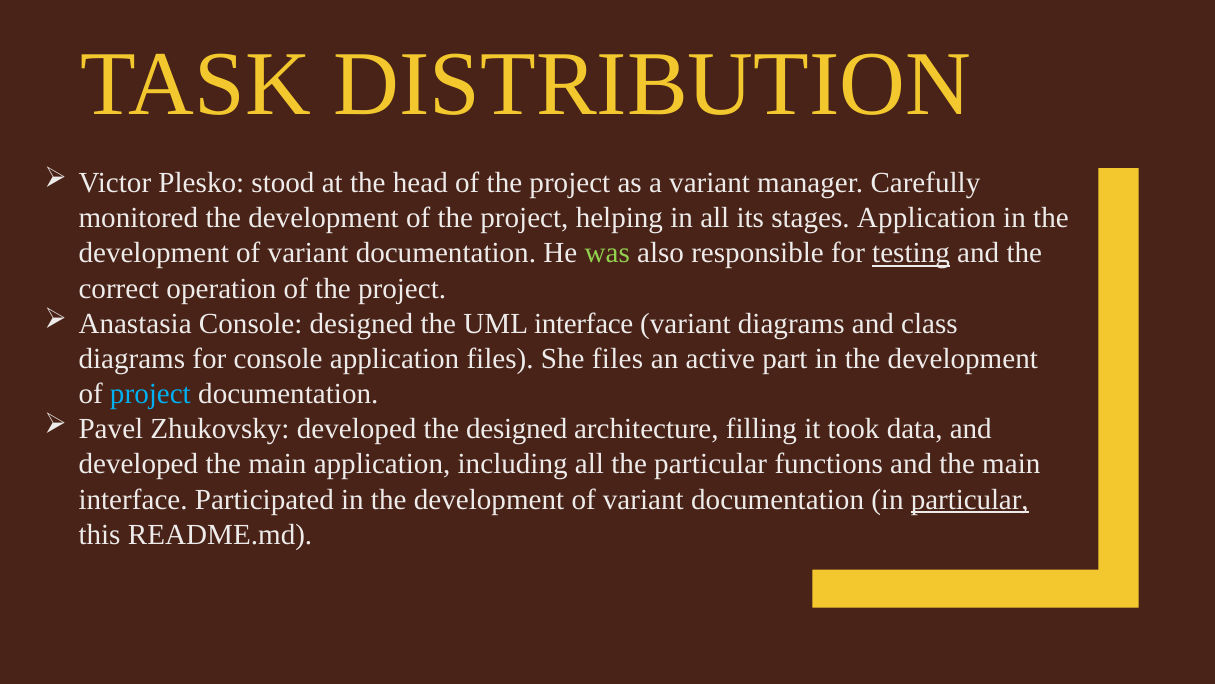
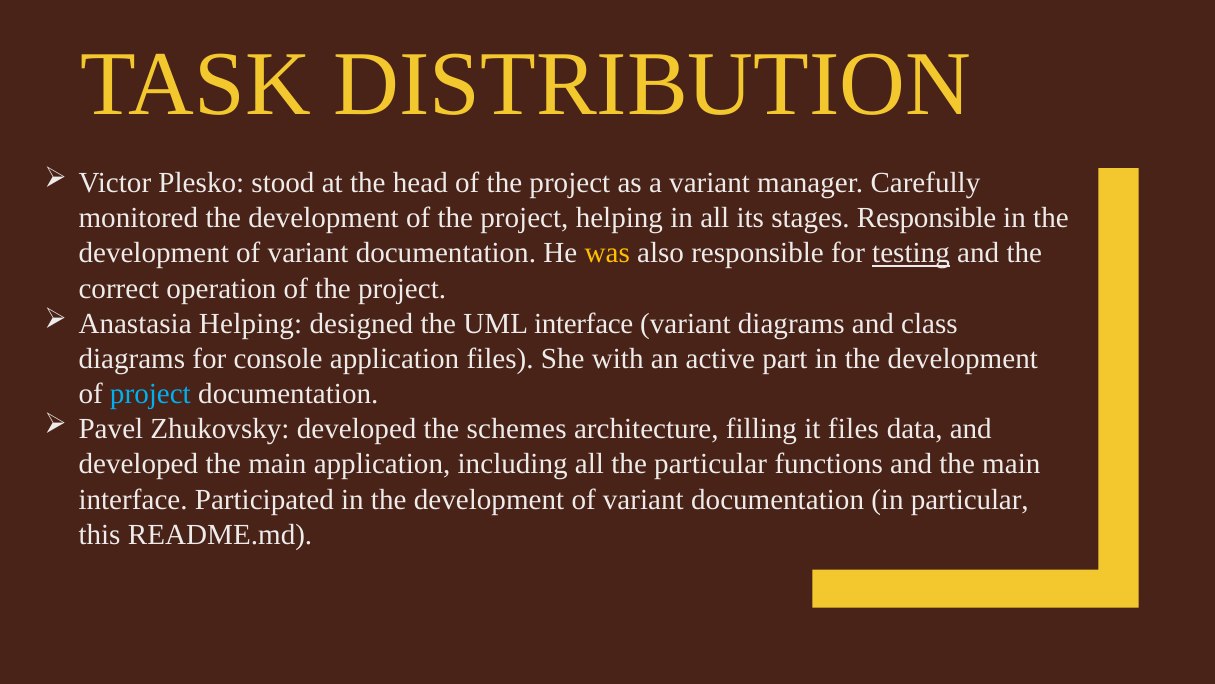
stages Application: Application -> Responsible
was colour: light green -> yellow
Anastasia Console: Console -> Helping
She files: files -> with
the designed: designed -> schemes
it took: took -> files
particular at (970, 499) underline: present -> none
